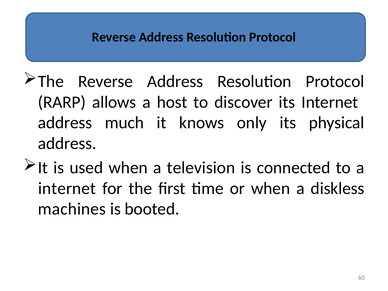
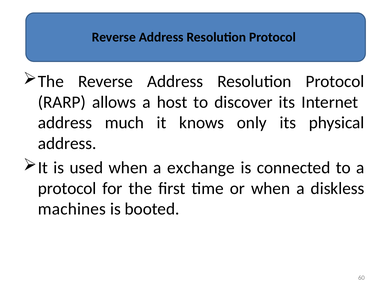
television: television -> exchange
internet at (67, 188): internet -> protocol
